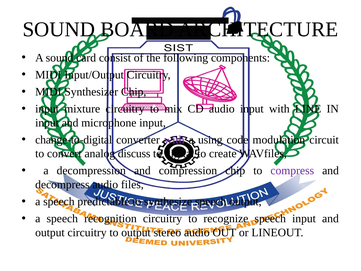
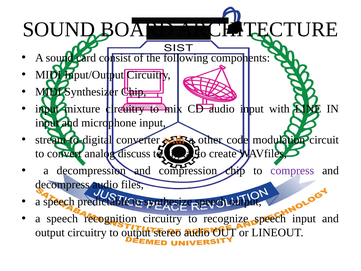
change-to-digital: change-to-digital -> stream-to-digital
with at (174, 140) colour: purple -> orange
using: using -> other
